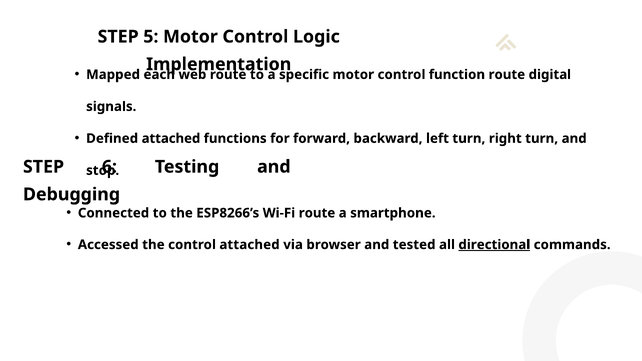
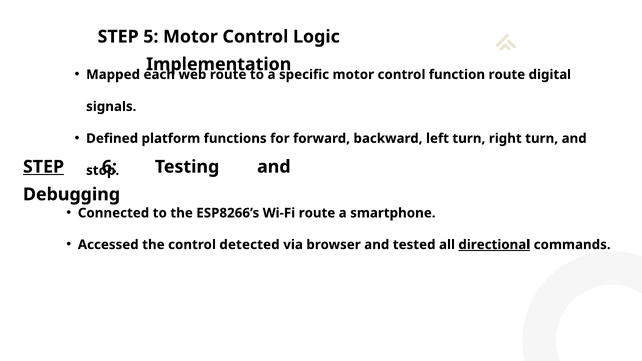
Defined attached: attached -> platform
STEP at (44, 167) underline: none -> present
control attached: attached -> detected
